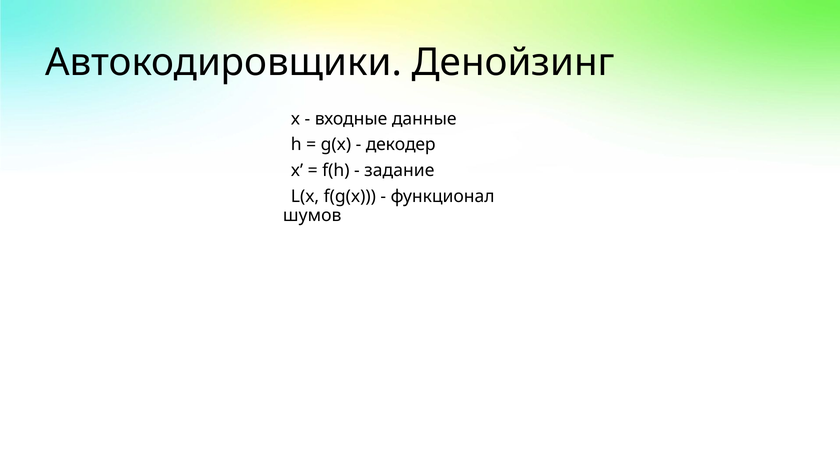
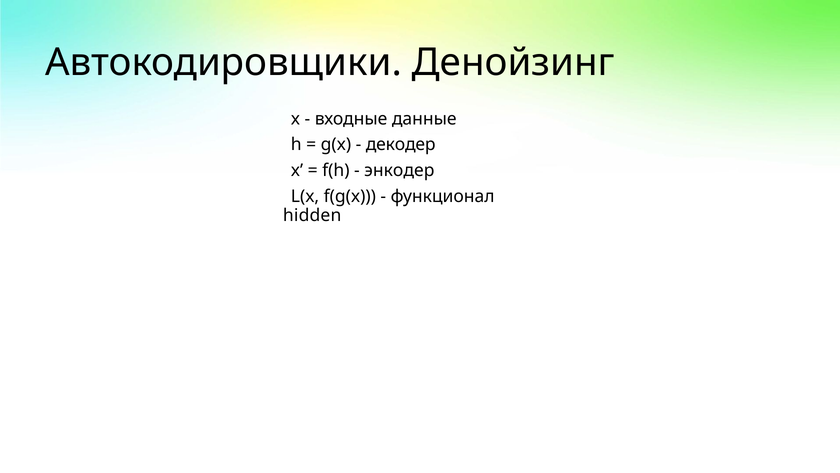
задание: задание -> энкодер
шумов: шумов -> hidden
